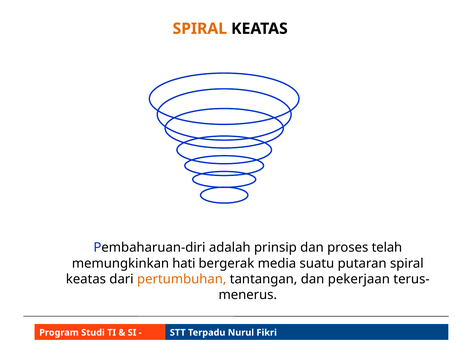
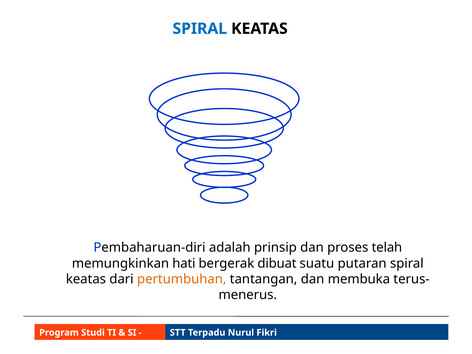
SPIRAL at (200, 29) colour: orange -> blue
media: media -> dibuat
pekerjaan: pekerjaan -> membuka
